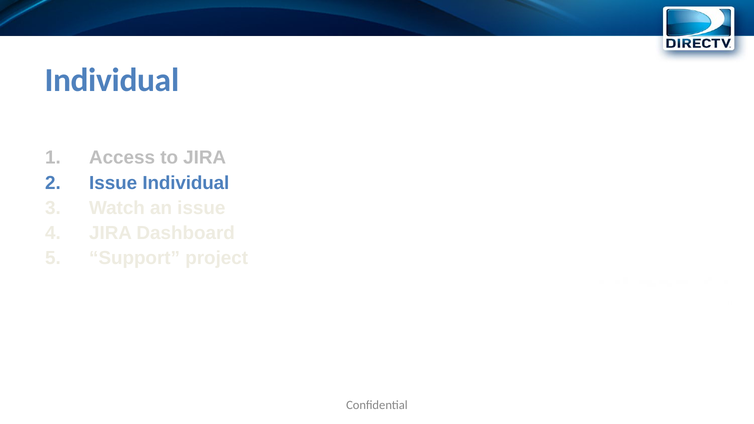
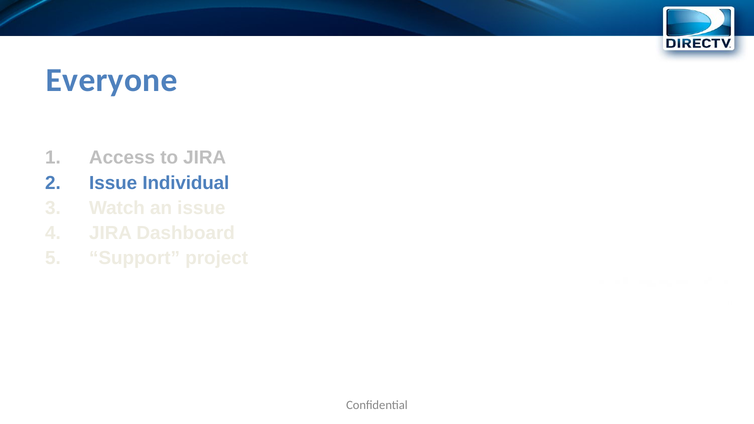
Individual at (112, 80): Individual -> Everyone
